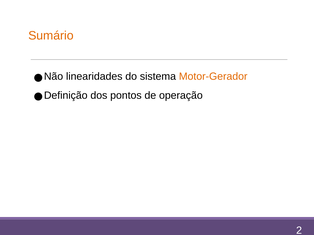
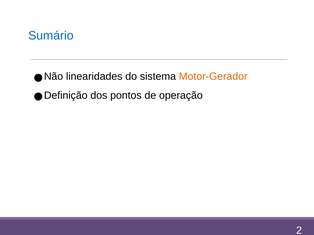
Sumário colour: orange -> blue
